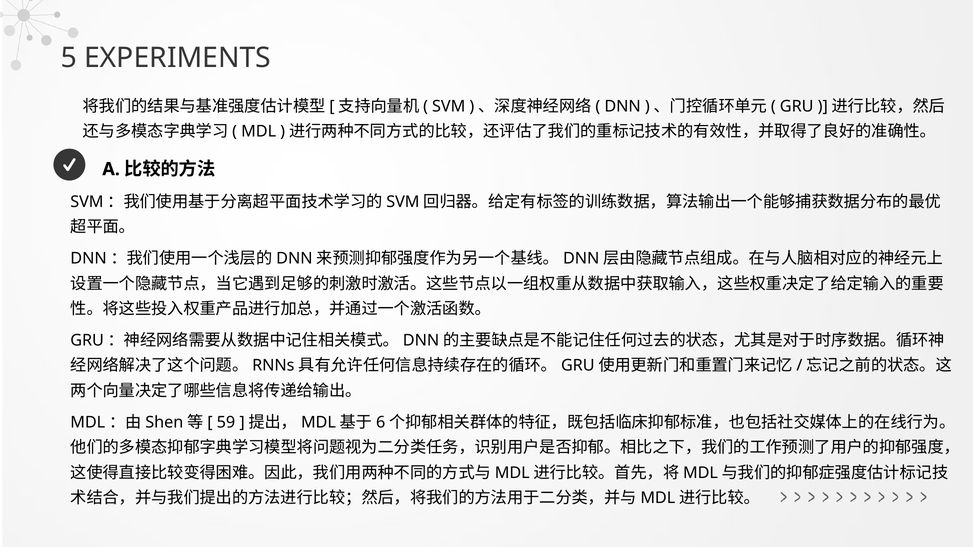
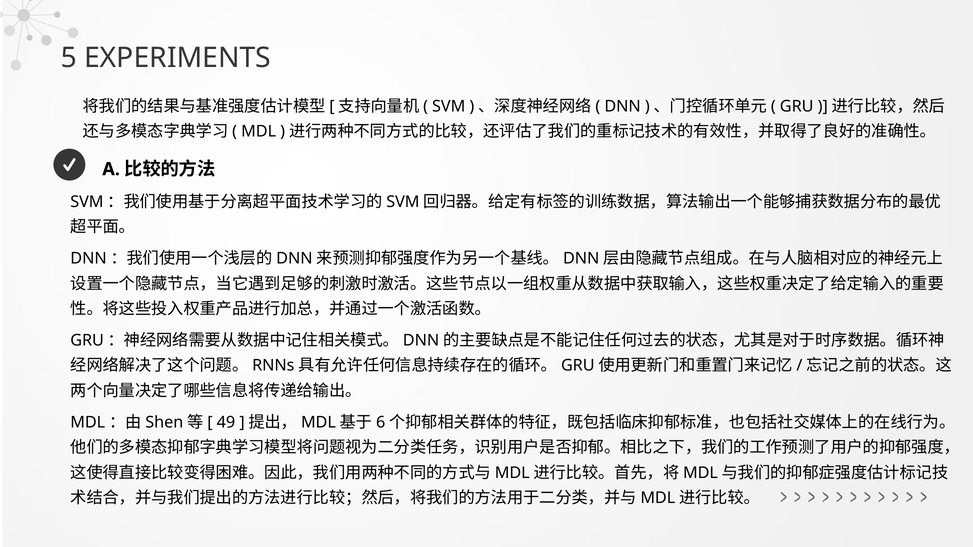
59: 59 -> 49
